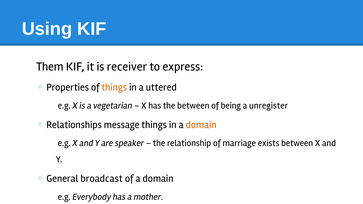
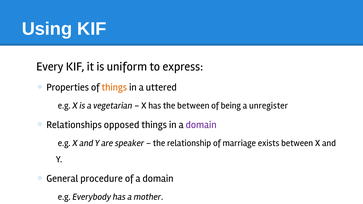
Them: Them -> Every
receiver: receiver -> uniform
message: message -> opposed
domain at (201, 125) colour: orange -> purple
broadcast: broadcast -> procedure
